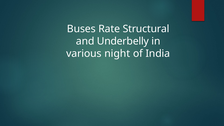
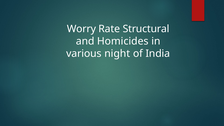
Buses: Buses -> Worry
Underbelly: Underbelly -> Homicides
